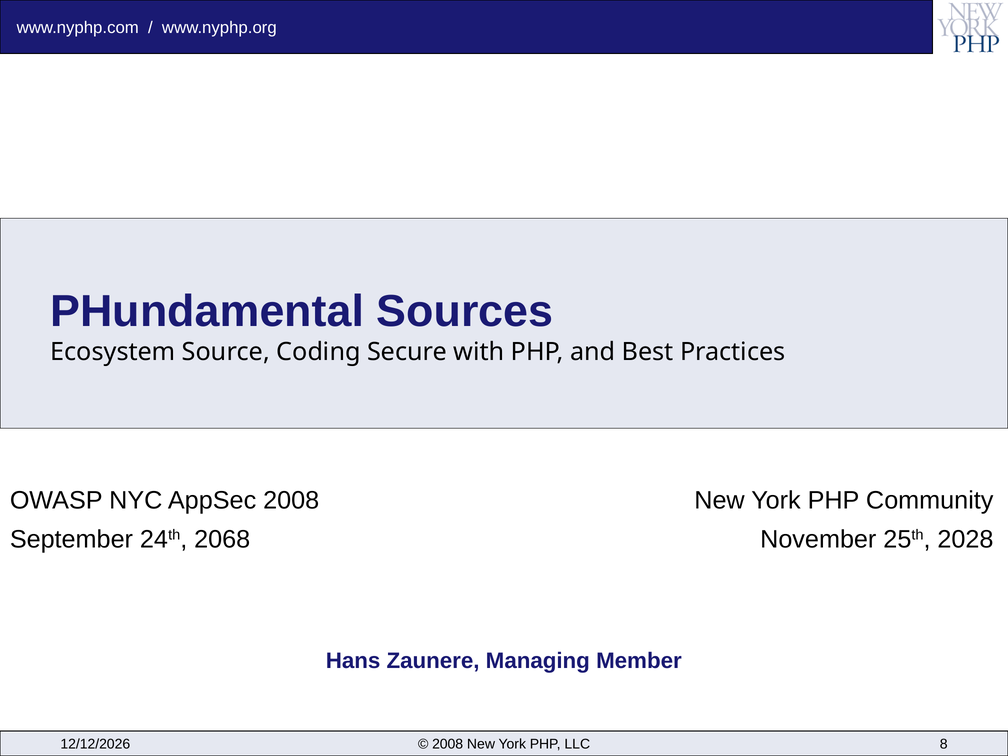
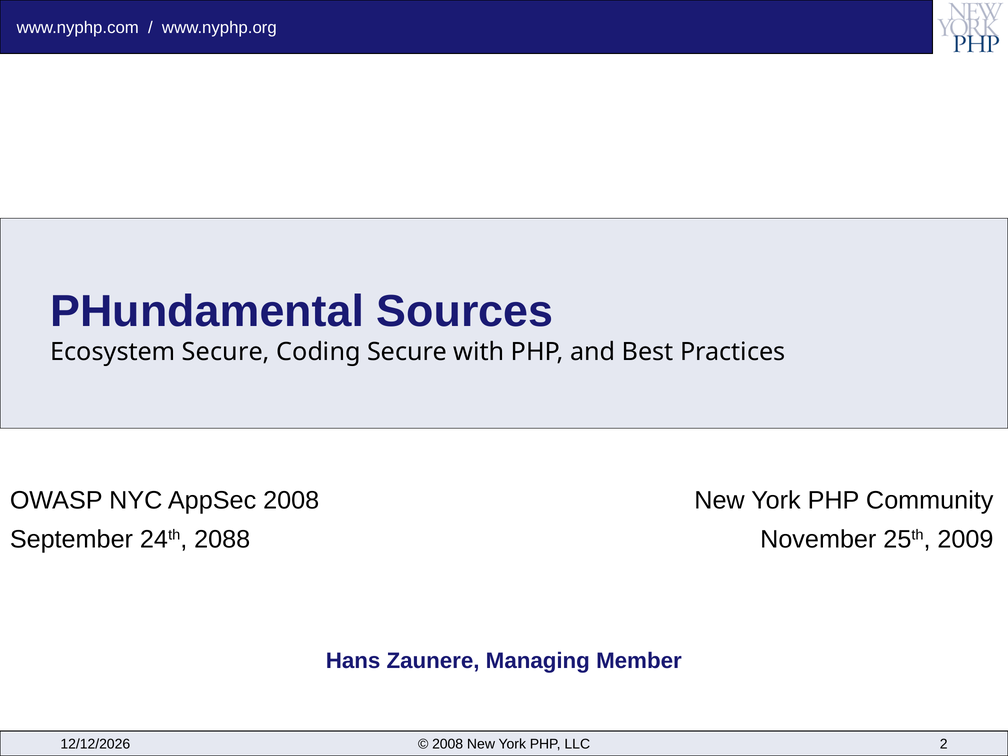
Ecosystem Source: Source -> Secure
2068: 2068 -> 2088
2028: 2028 -> 2009
8: 8 -> 2
